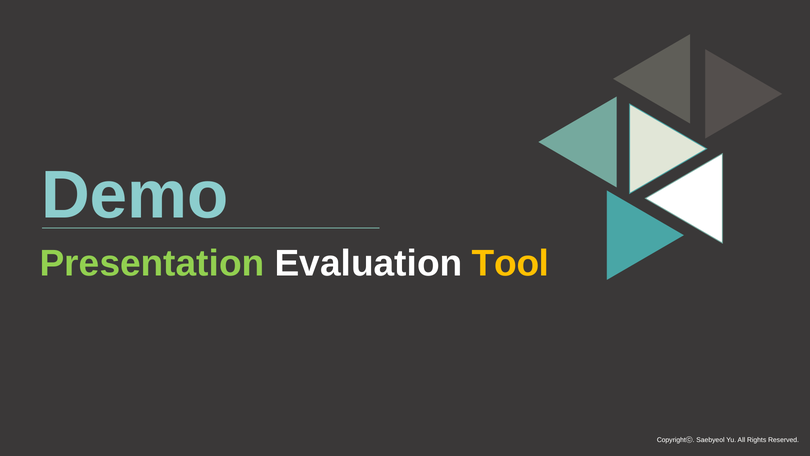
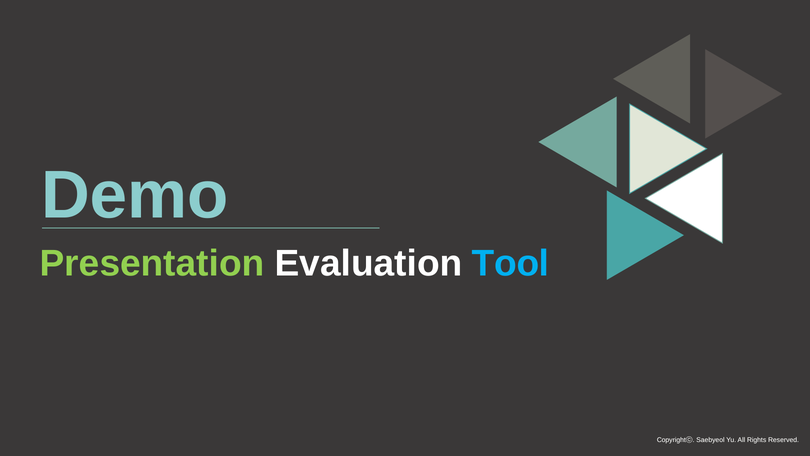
Tool colour: yellow -> light blue
